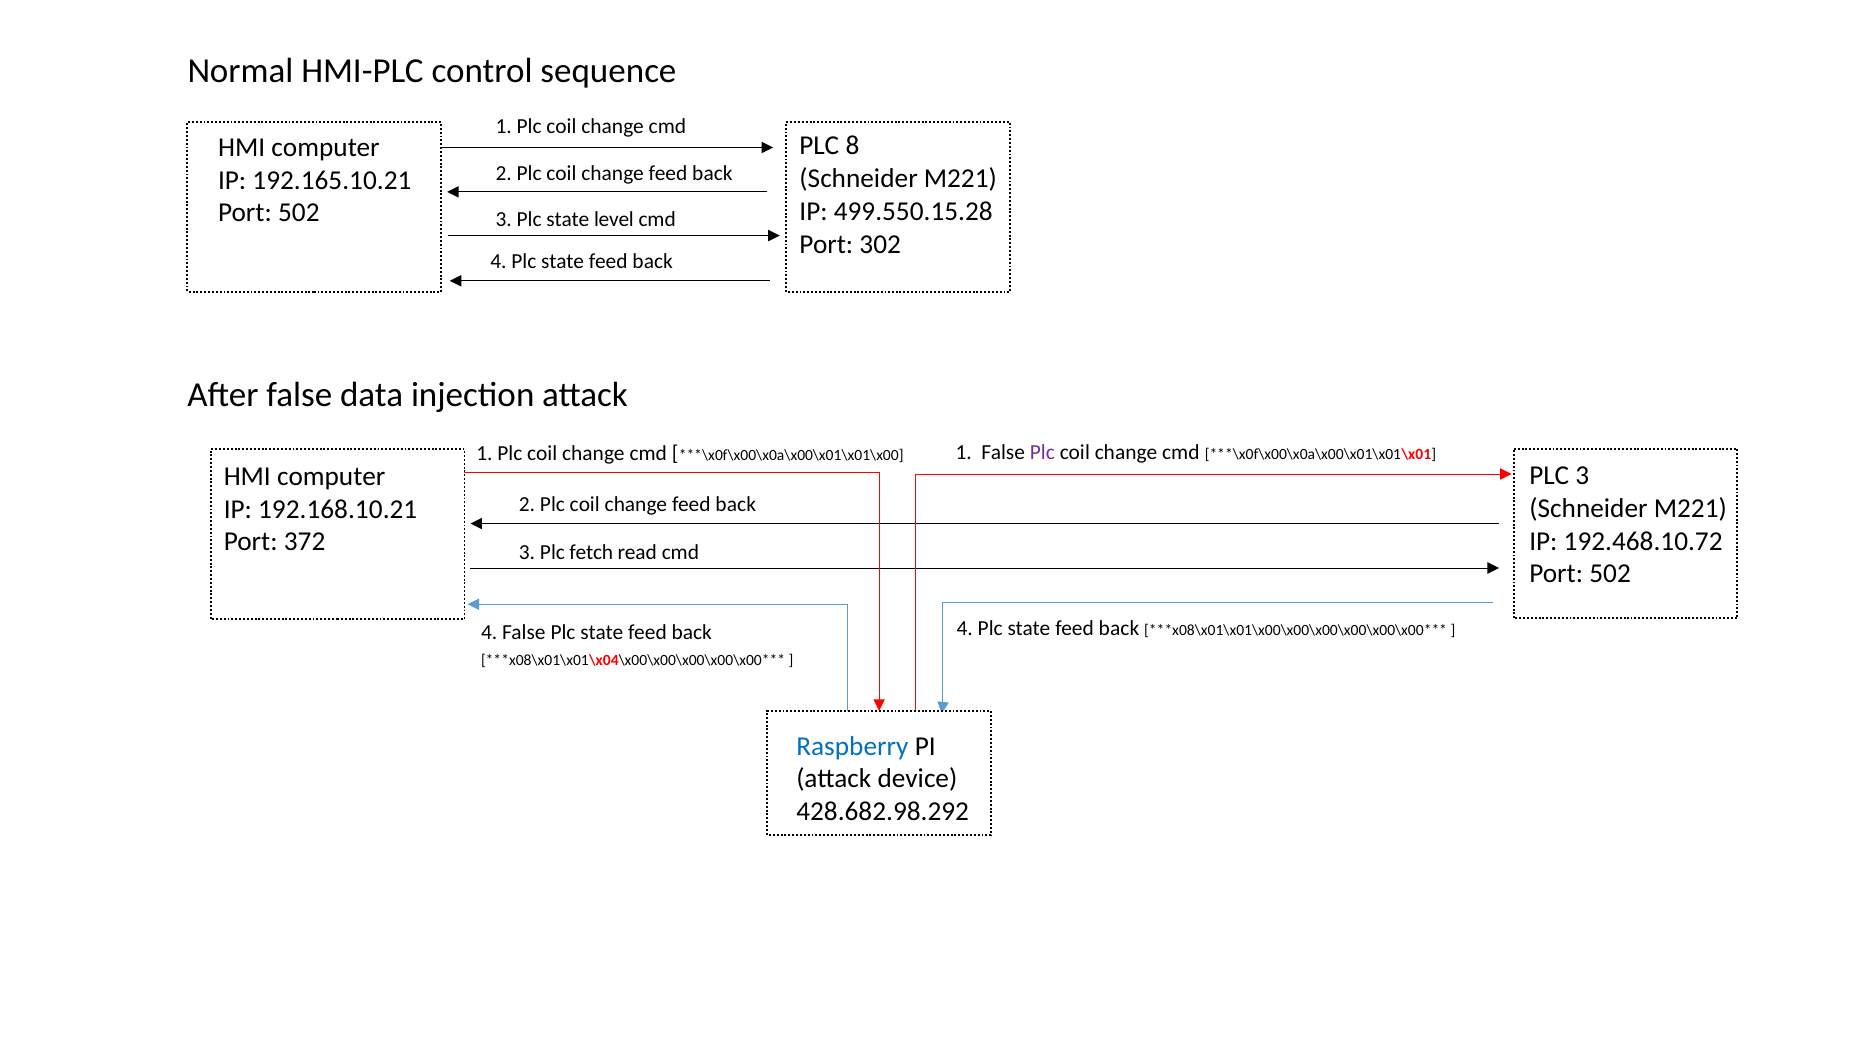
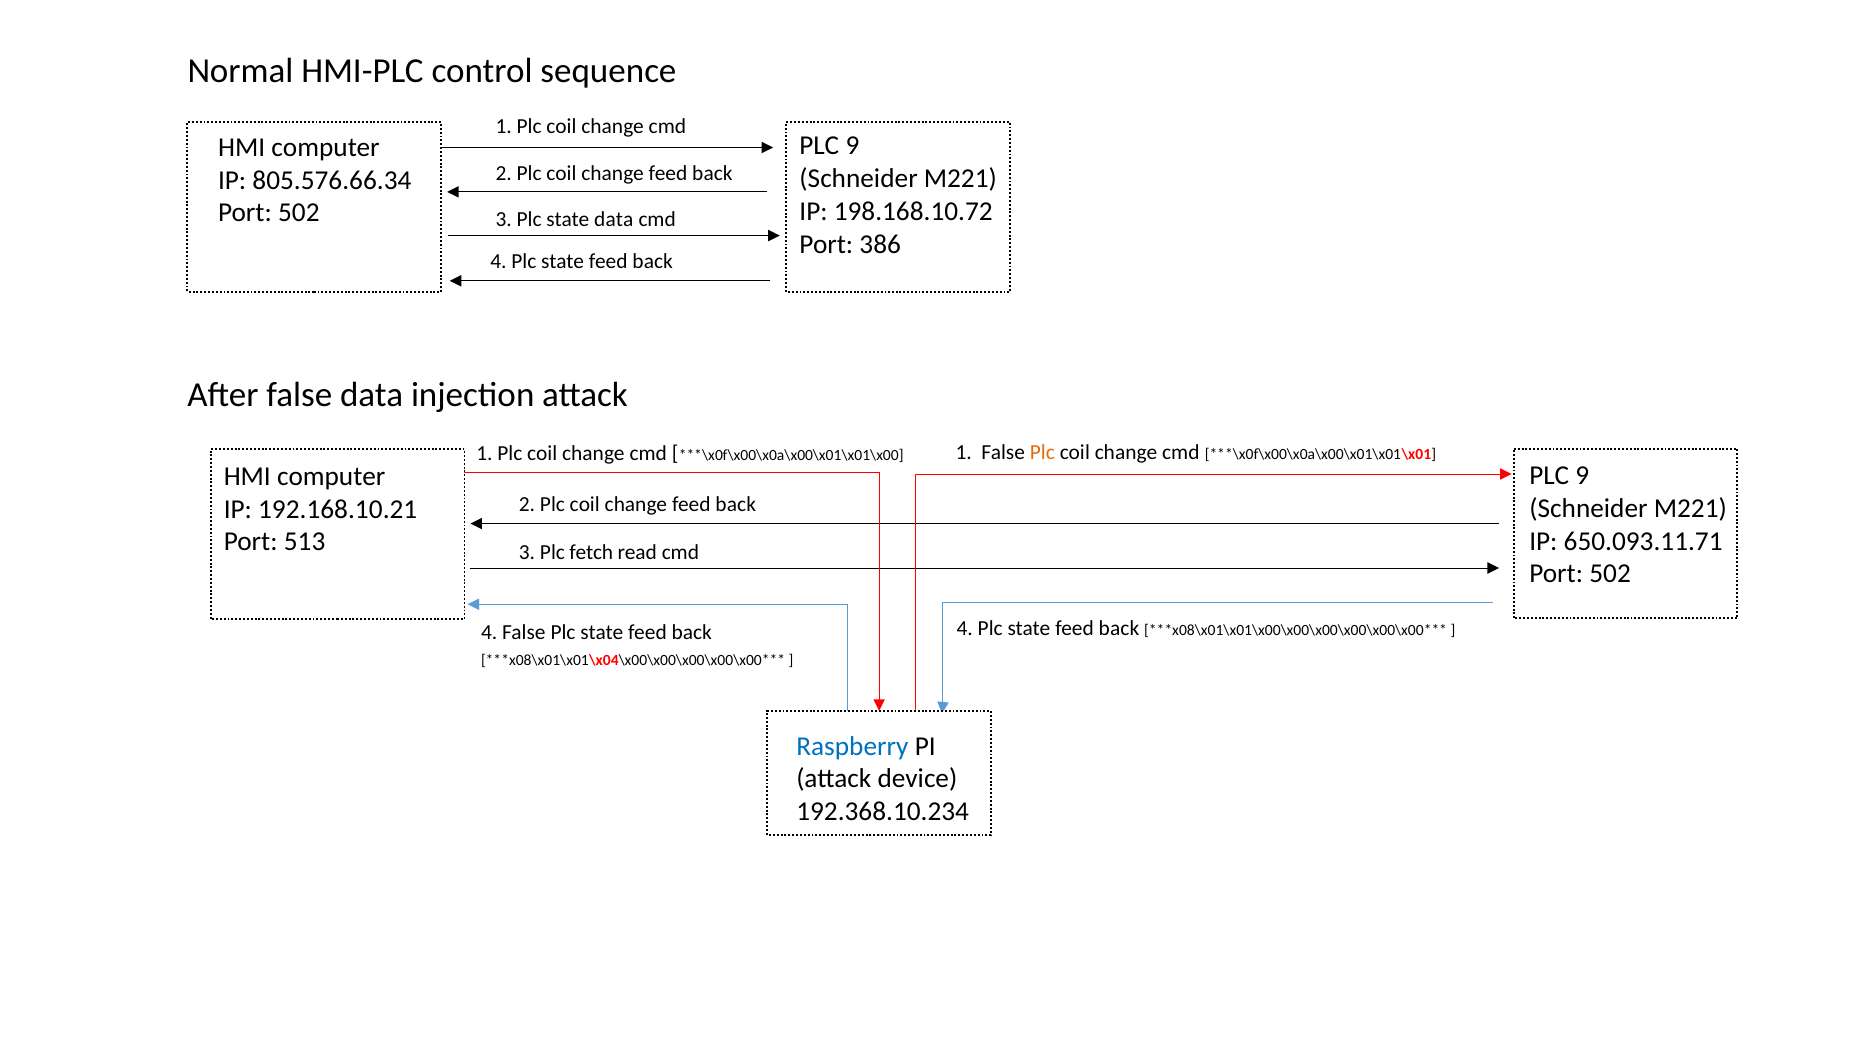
8 at (852, 146): 8 -> 9
192.165.10.21: 192.165.10.21 -> 805.576.66.34
499.550.15.28: 499.550.15.28 -> 198.168.10.72
state level: level -> data
302: 302 -> 386
Plc at (1042, 453) colour: purple -> orange
3 at (1582, 476): 3 -> 9
192.468.10.72: 192.468.10.72 -> 650.093.11.71
372: 372 -> 513
428.682.98.292: 428.682.98.292 -> 192.368.10.234
